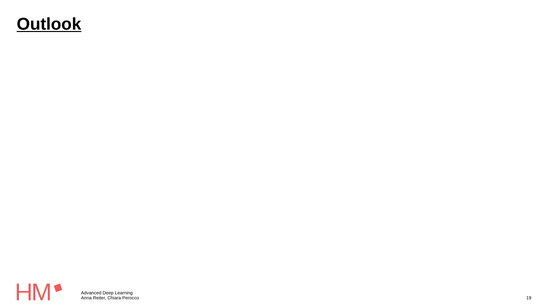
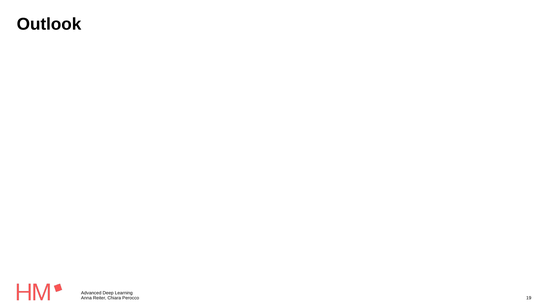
Outlook underline: present -> none
